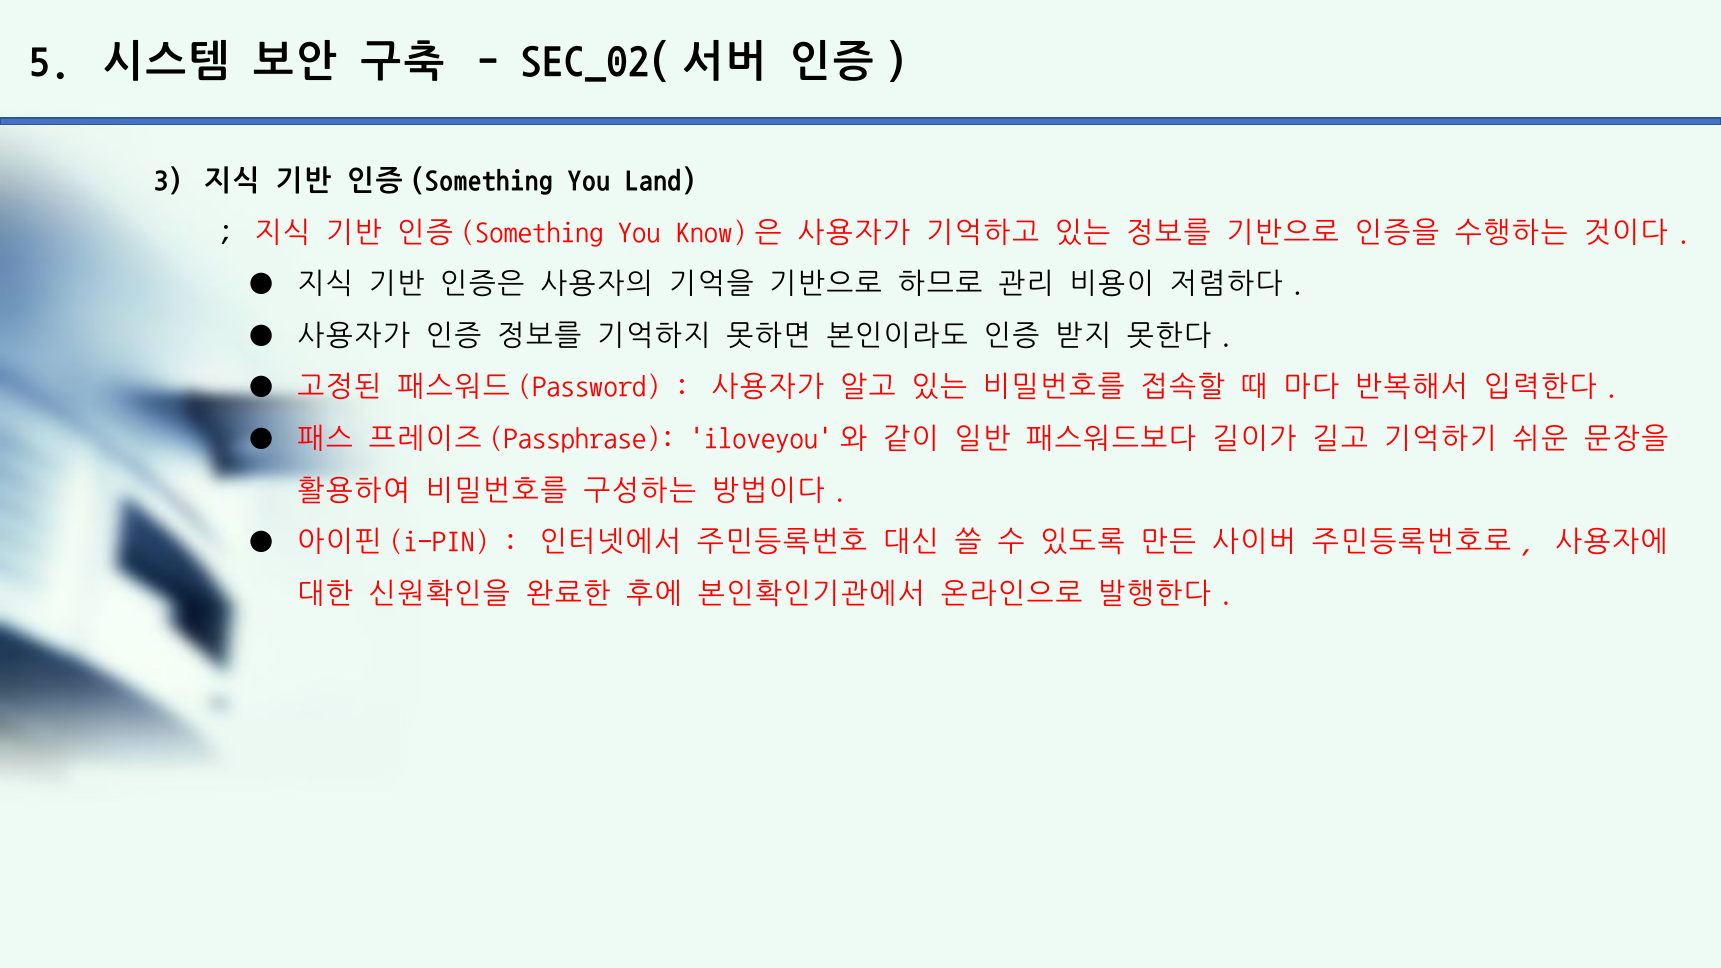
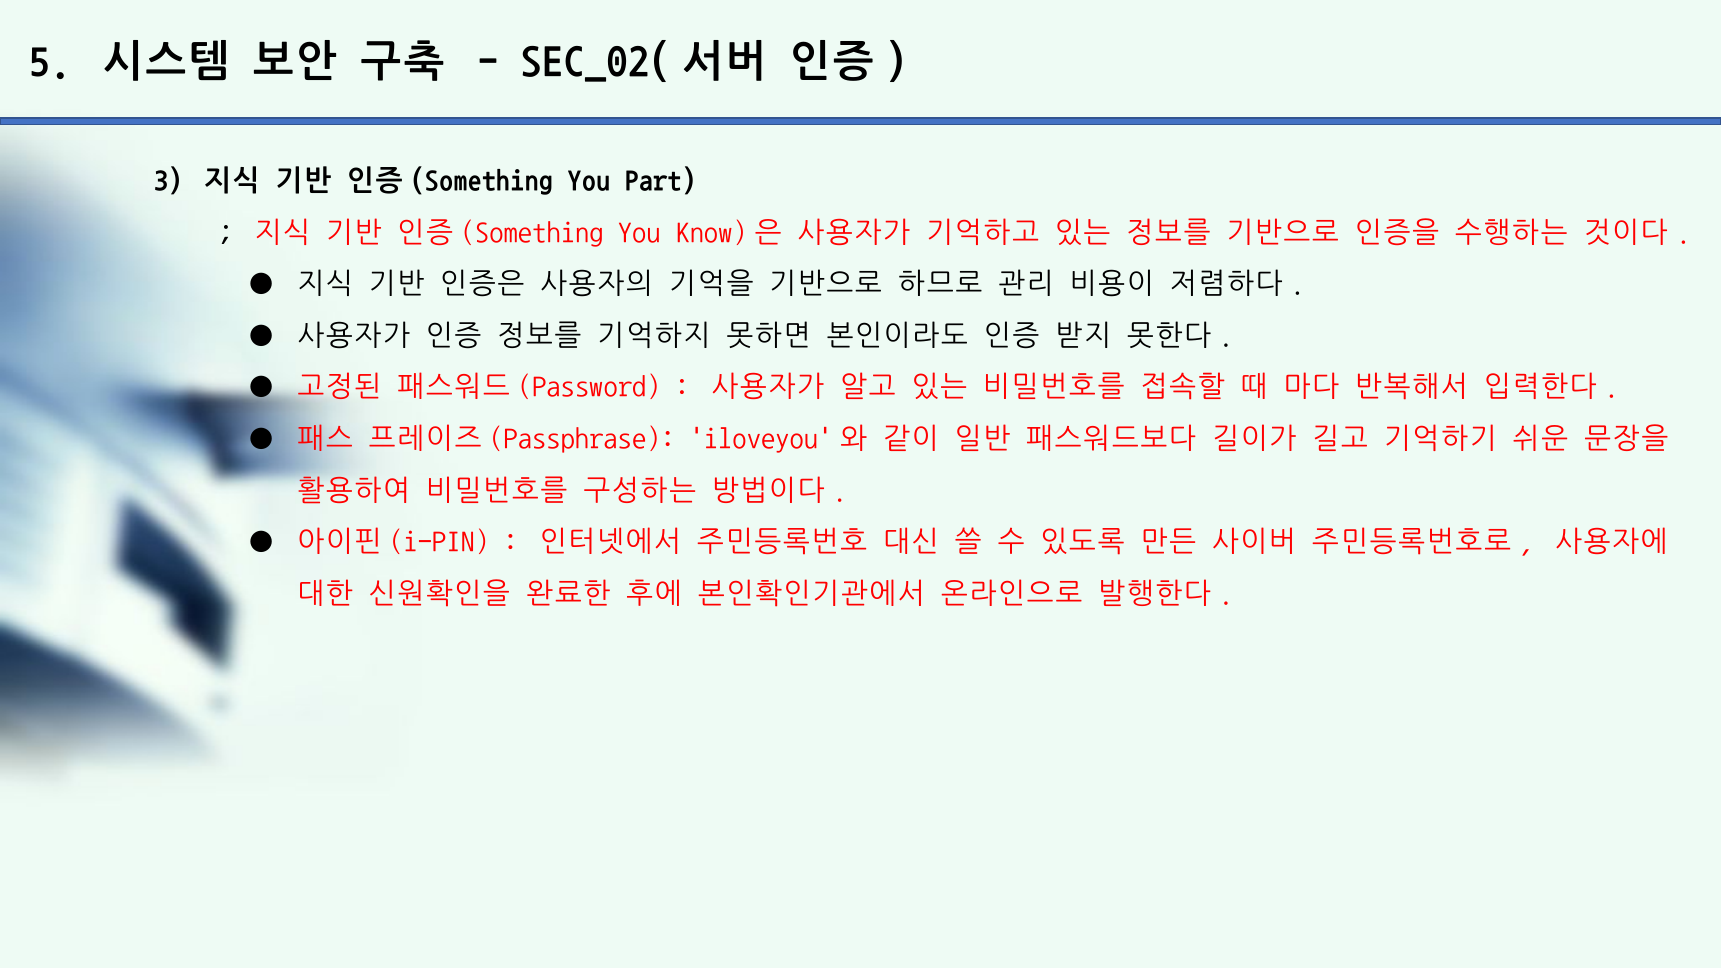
Land: Land -> Part
